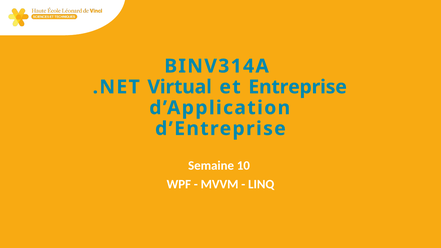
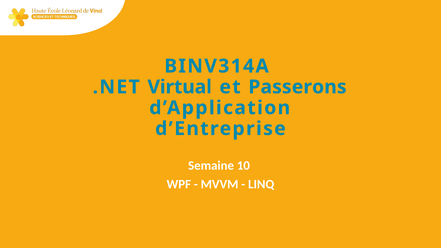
Entreprise: Entreprise -> Passerons
